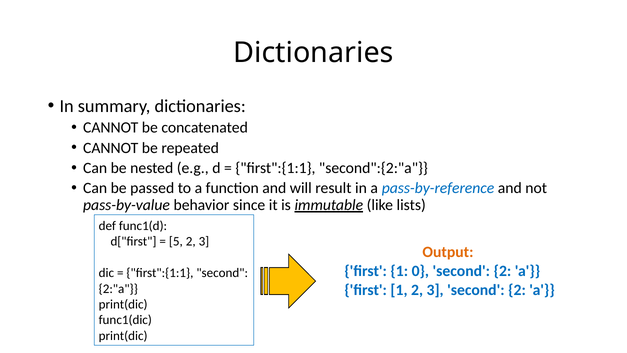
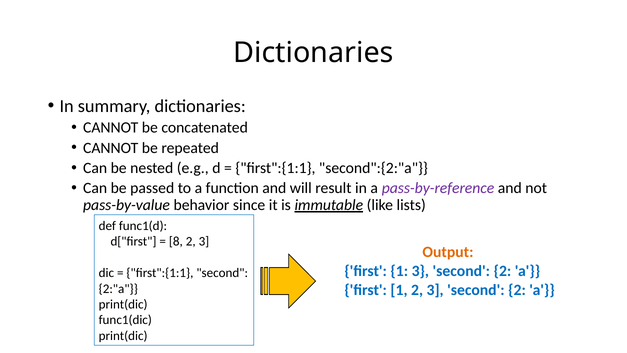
pass-by-reference colour: blue -> purple
5: 5 -> 8
1 0: 0 -> 3
